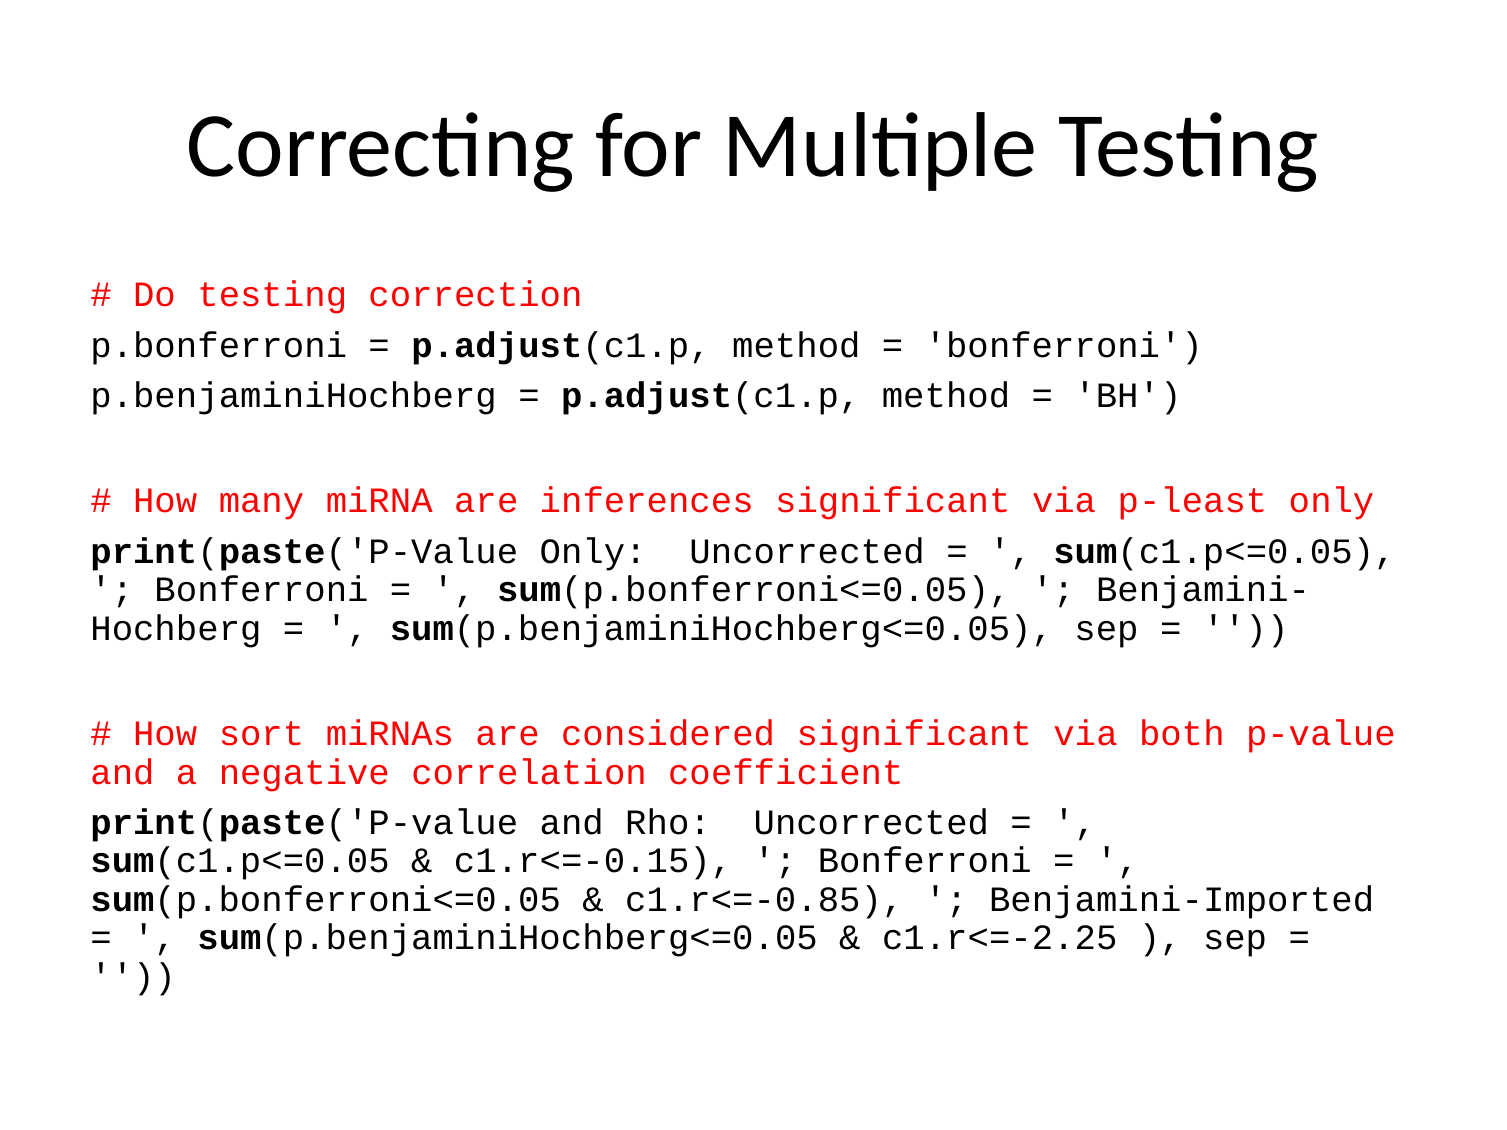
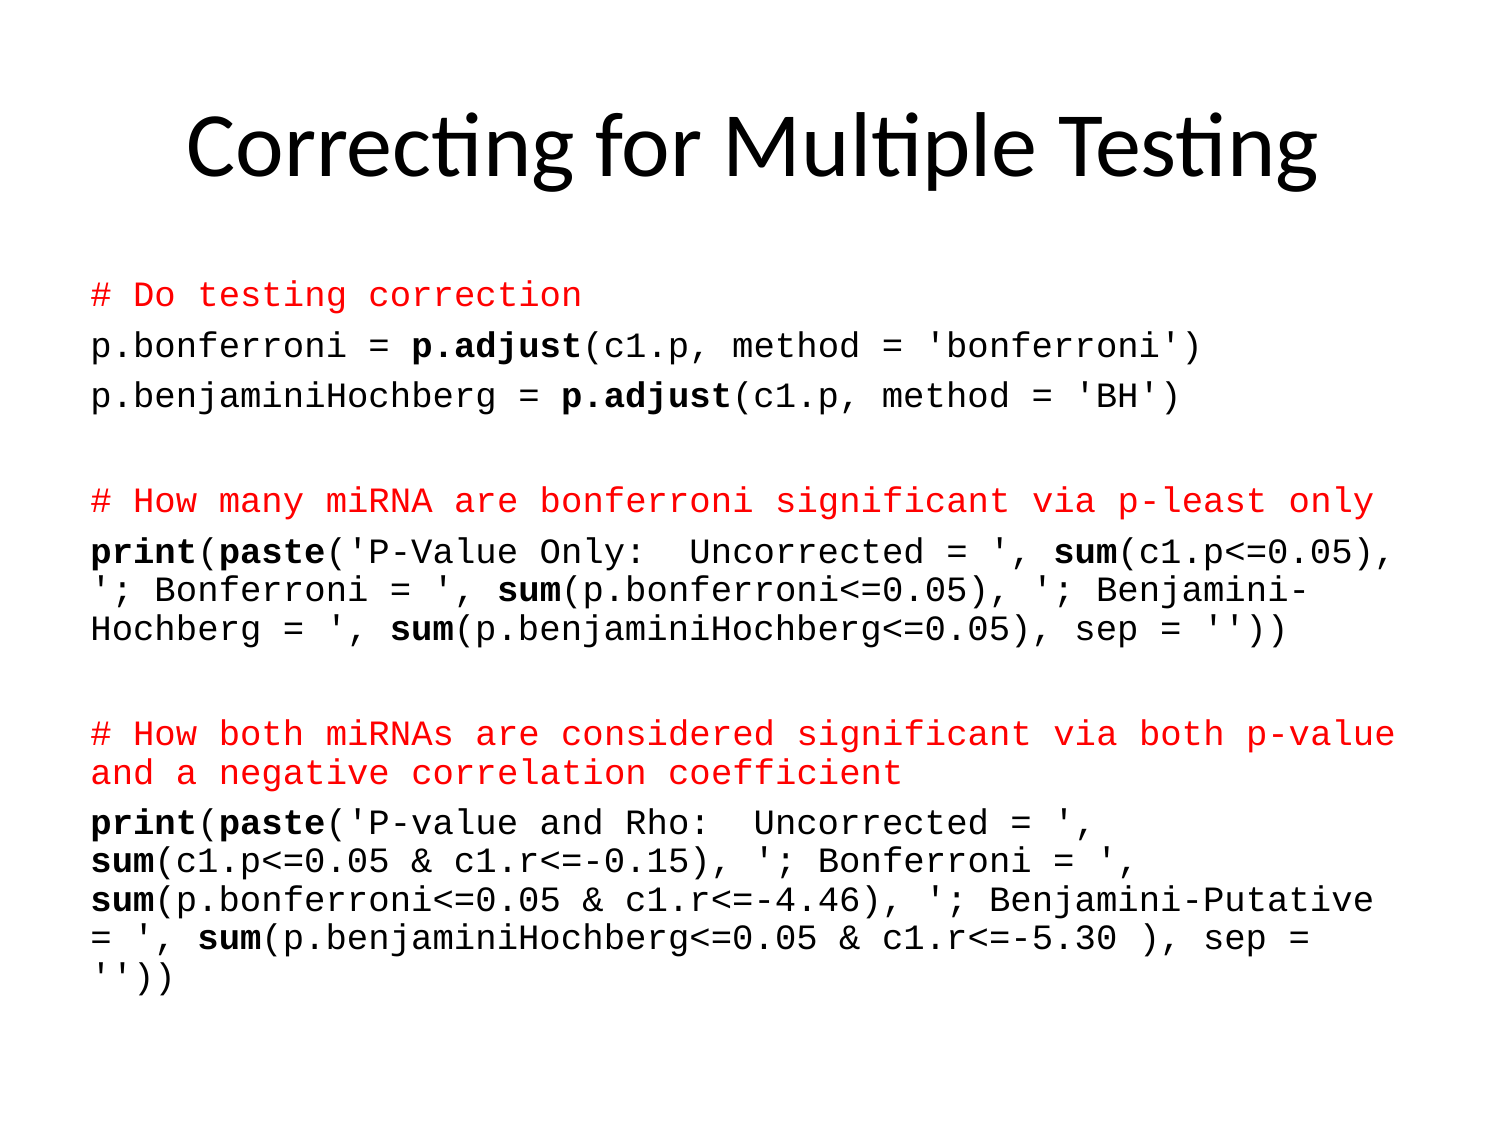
are inferences: inferences -> bonferroni
How sort: sort -> both
c1.r<=-0.85: c1.r<=-0.85 -> c1.r<=-4.46
Benjamini-Imported: Benjamini-Imported -> Benjamini-Putative
c1.r<=-2.25: c1.r<=-2.25 -> c1.r<=-5.30
